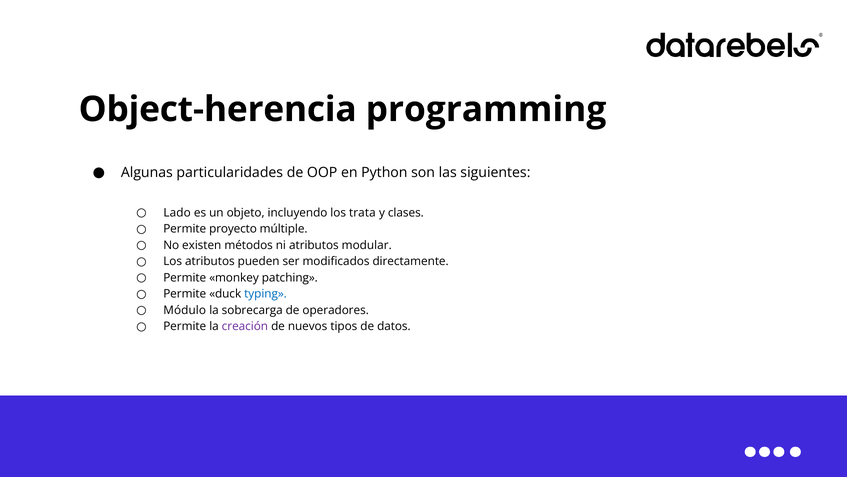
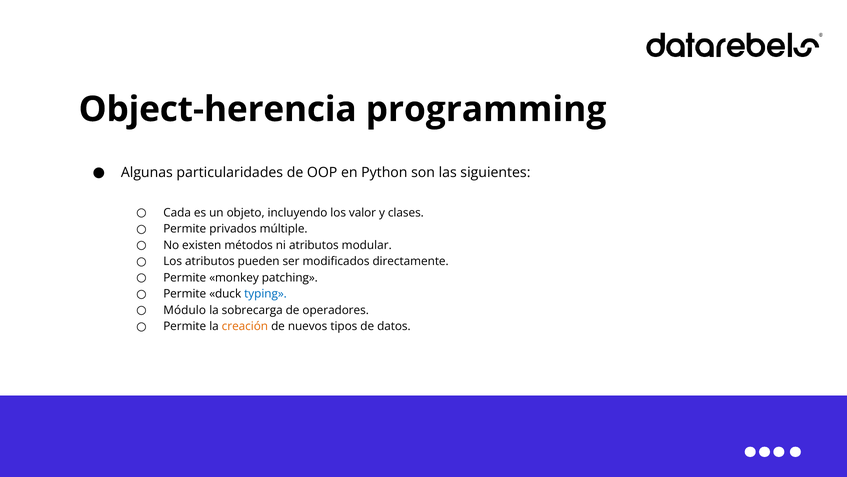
Lado: Lado -> Cada
trata: trata -> valor
proyecto: proyecto -> privados
creación colour: purple -> orange
